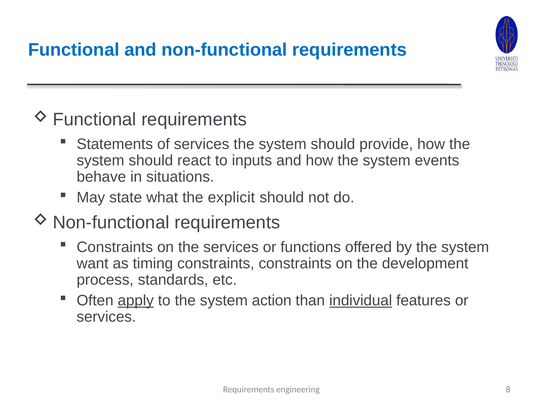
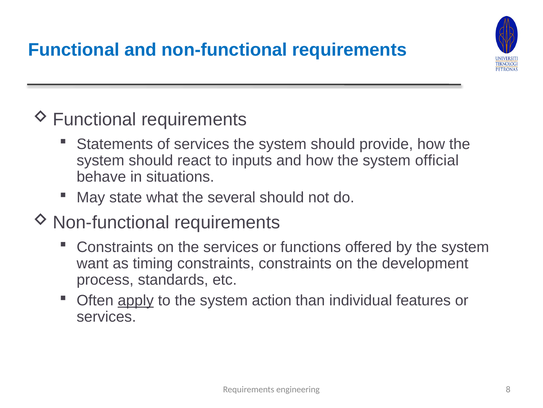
events: events -> official
explicit: explicit -> several
individual underline: present -> none
